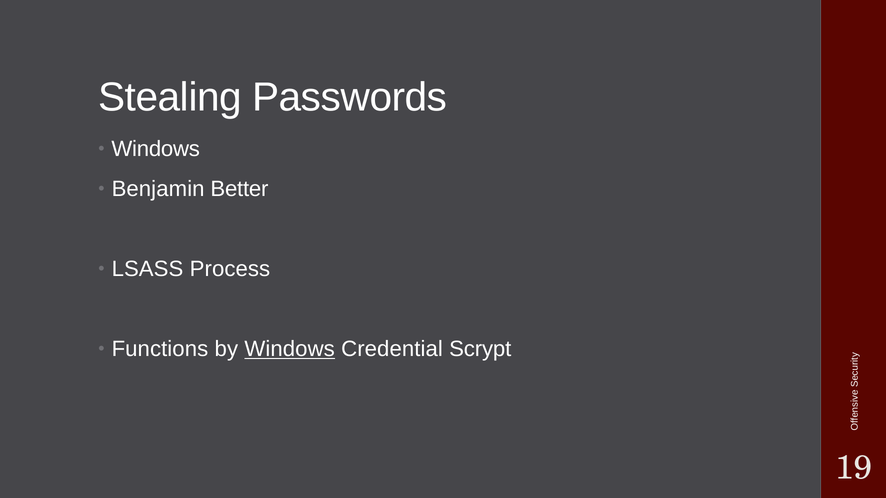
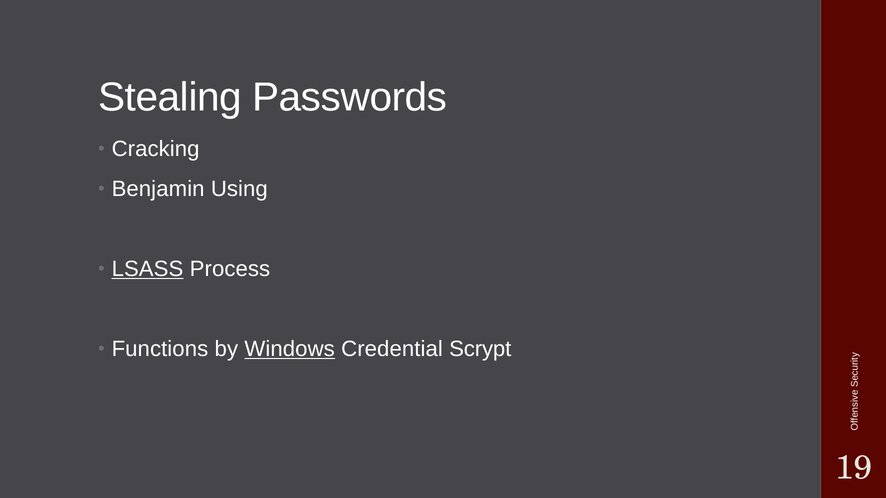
Windows at (156, 149): Windows -> Cracking
Better: Better -> Using
LSASS underline: none -> present
